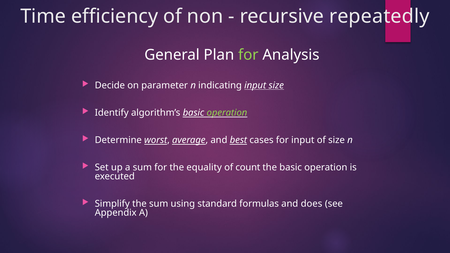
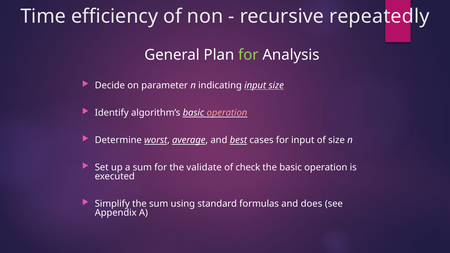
operation at (227, 113) colour: light green -> pink
equality: equality -> validate
count: count -> check
